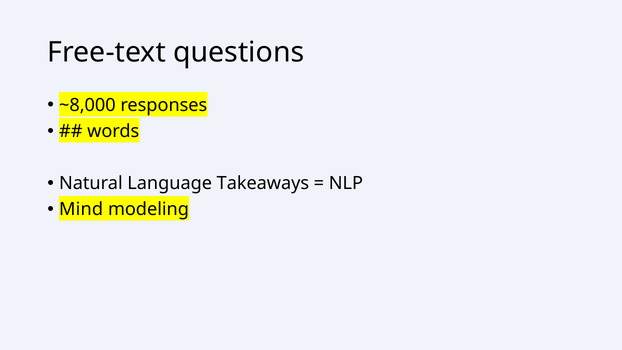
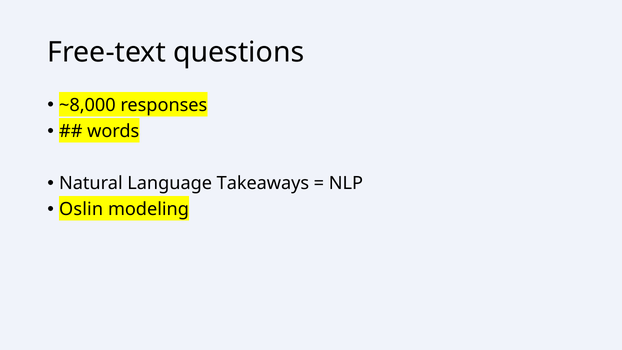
Mind: Mind -> Oslin
